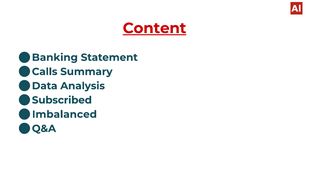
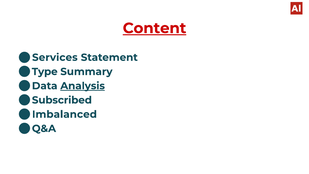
Banking: Banking -> Services
Calls: Calls -> Type
Analysis underline: none -> present
